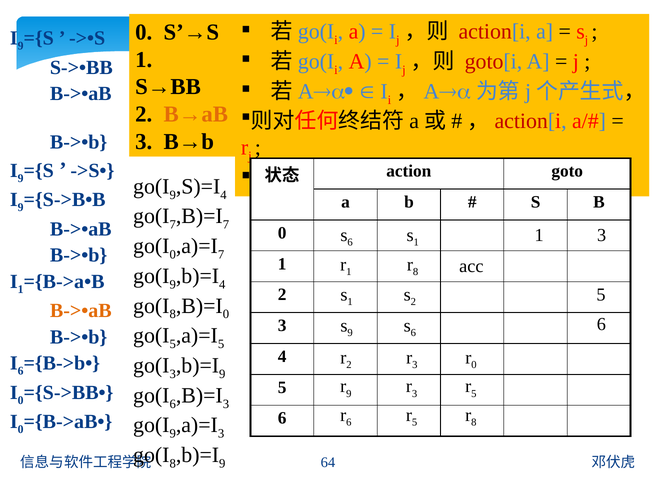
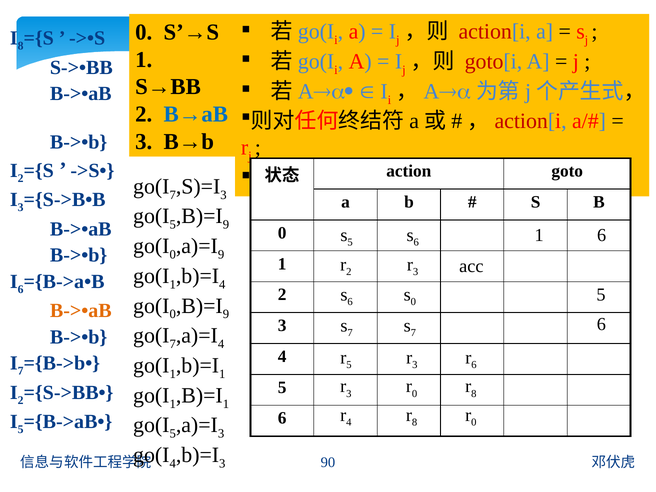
9 at (21, 46): 9 -> 8
B→aB colour: orange -> blue
9 at (21, 178): 9 -> 2
9 at (173, 195): 9 -> 7
4 at (224, 195): 4 -> 3
9 at (21, 207): 9 -> 3
7 at (173, 225): 7 -> 5
7 at (226, 225): 7 -> 9
6 at (350, 242): 6 -> 5
1 at (416, 242): 1 -> 6
1 3: 3 -> 6
7 at (221, 255): 7 -> 9
1 at (349, 272): 1 -> 2
8 at (416, 272): 8 -> 3
9 at (173, 284): 9 -> 1
1 at (21, 289): 1 -> 6
1 at (350, 302): 1 -> 6
s 2: 2 -> 0
8 at (173, 314): 8 -> 0
0 at (226, 314): 0 -> 9
9 at (350, 333): 9 -> 7
6 at (413, 333): 6 -> 7
5 at (173, 344): 5 -> 7
5 at (221, 344): 5 -> 4
2 at (349, 365): 2 -> 5
0 at (474, 365): 0 -> 6
6 at (21, 371): 6 -> 7
3 at (173, 374): 3 -> 1
9 at (222, 374): 9 -> 1
9 at (349, 394): 9 -> 3
3 at (415, 394): 3 -> 0
5 at (474, 394): 5 -> 8
0 at (21, 400): 0 -> 2
6 at (173, 404): 6 -> 1
3 at (226, 404): 3 -> 1
6 at (349, 422): 6 -> 4
5 at (415, 422): 5 -> 8
8 at (474, 422): 8 -> 0
0 at (21, 429): 0 -> 5
9 at (173, 434): 9 -> 5
8 at (173, 464): 8 -> 4
9 at (222, 464): 9 -> 3
64: 64 -> 90
